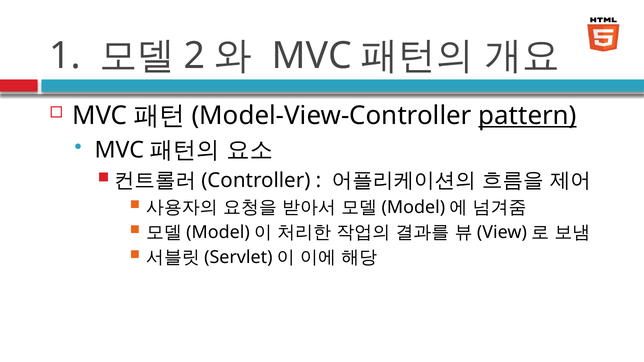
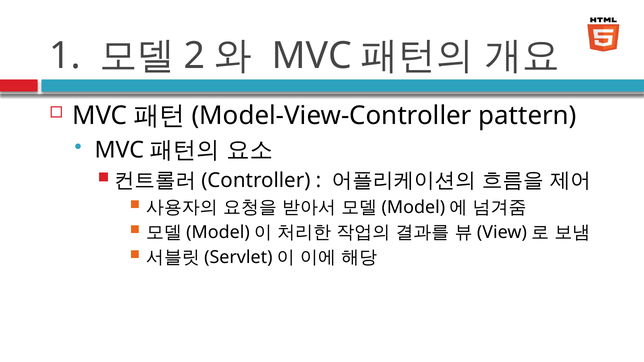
pattern underline: present -> none
